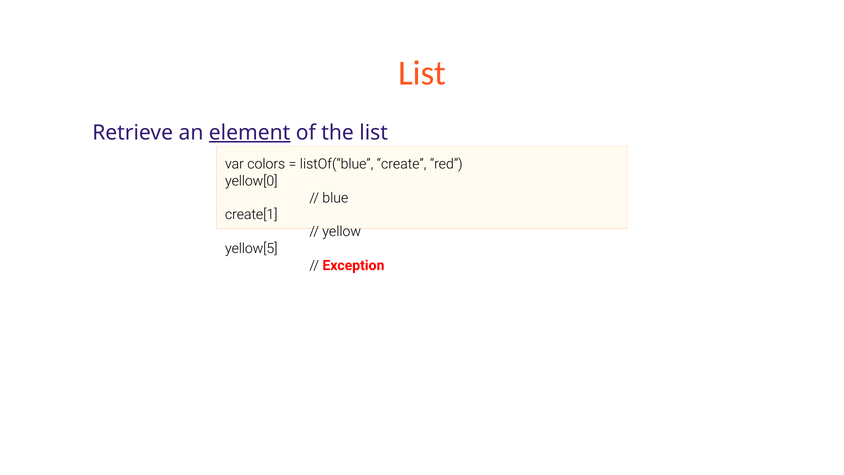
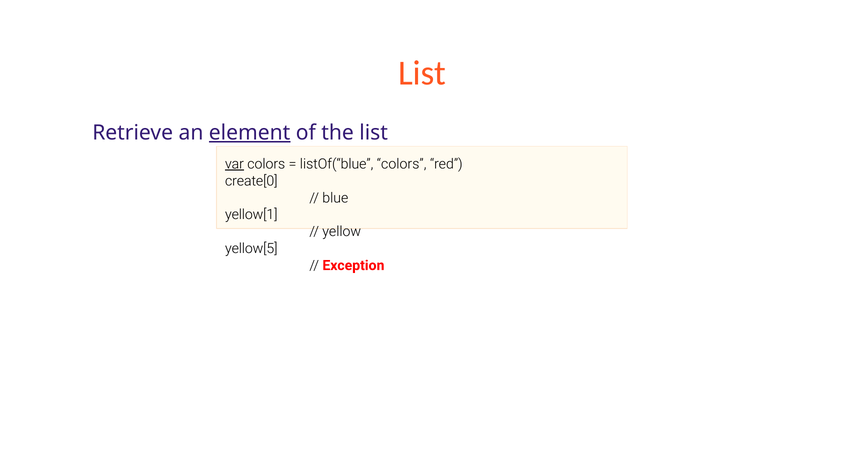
var underline: none -> present
listOf(“blue create: create -> colors
yellow[0: yellow[0 -> create[0
create[1: create[1 -> yellow[1
